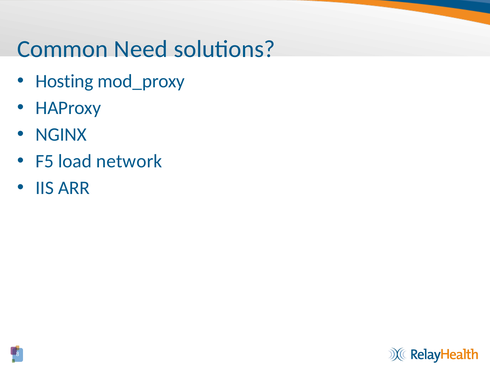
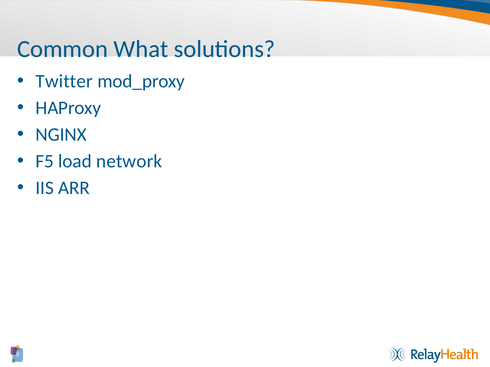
Need: Need -> What
Hosting: Hosting -> Twitter
